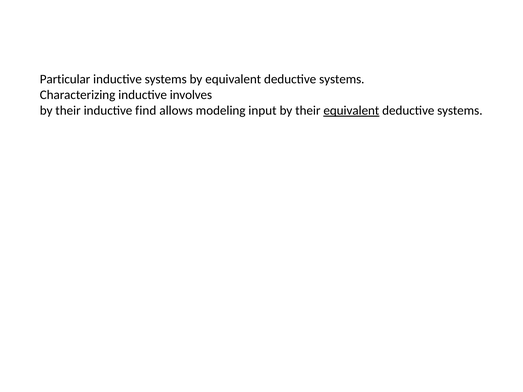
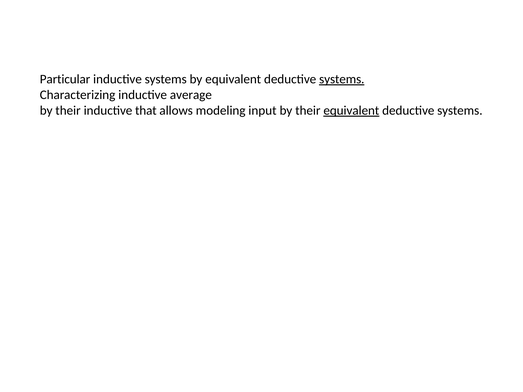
systems at (342, 79) underline: none -> present
involves: involves -> average
find: find -> that
